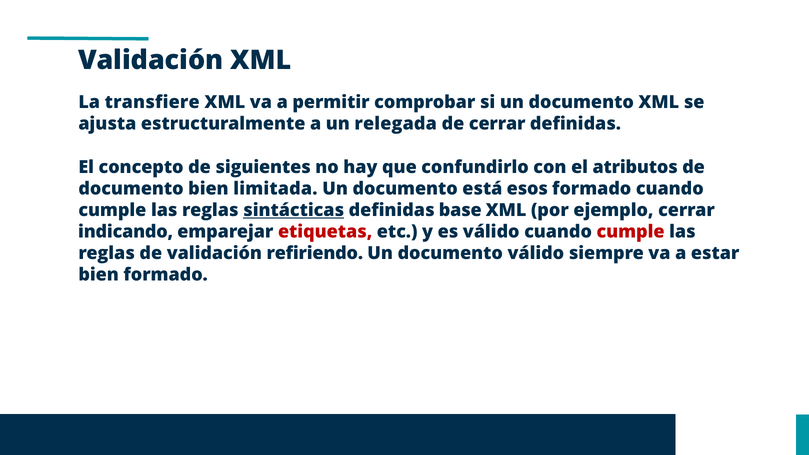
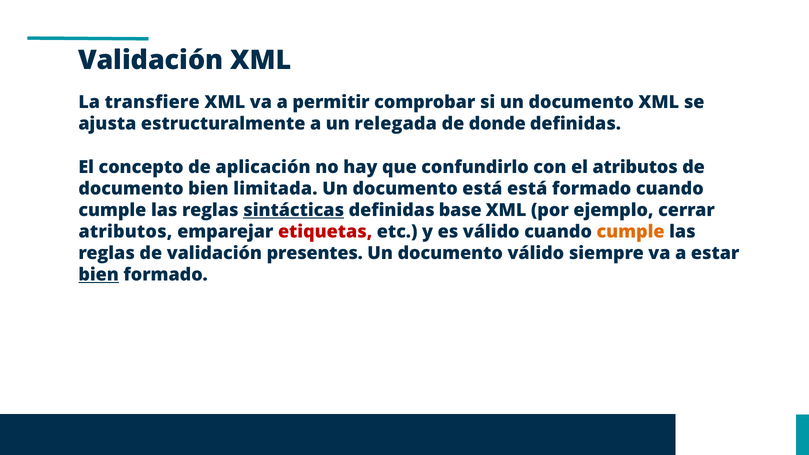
de cerrar: cerrar -> donde
siguientes: siguientes -> aplicación
está esos: esos -> está
indicando at (126, 232): indicando -> atributos
cumple at (631, 232) colour: red -> orange
refiriendo: refiriendo -> presentes
bien at (99, 275) underline: none -> present
